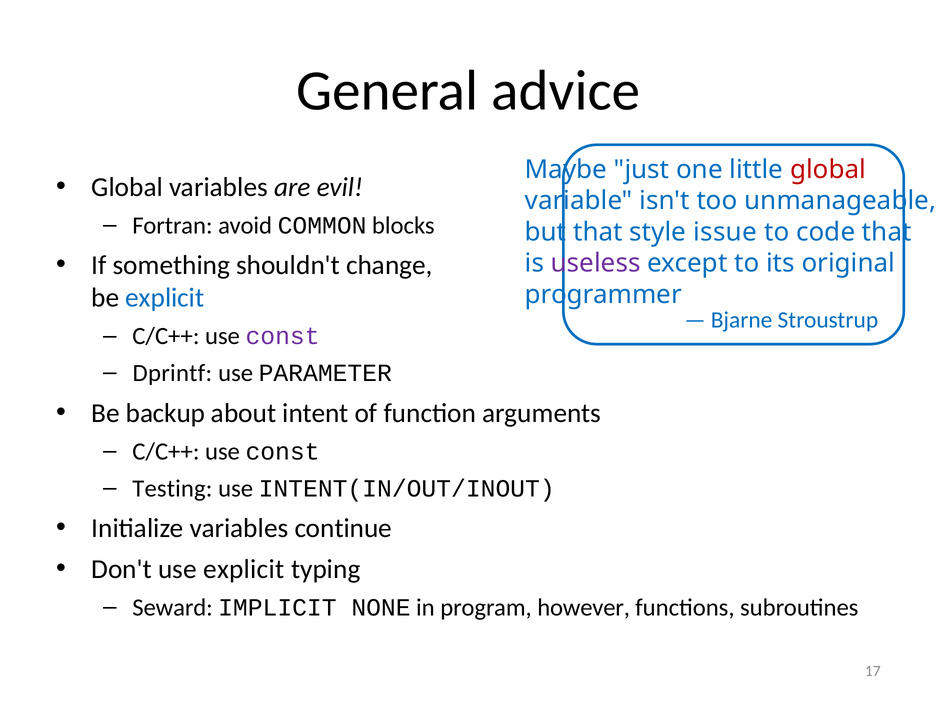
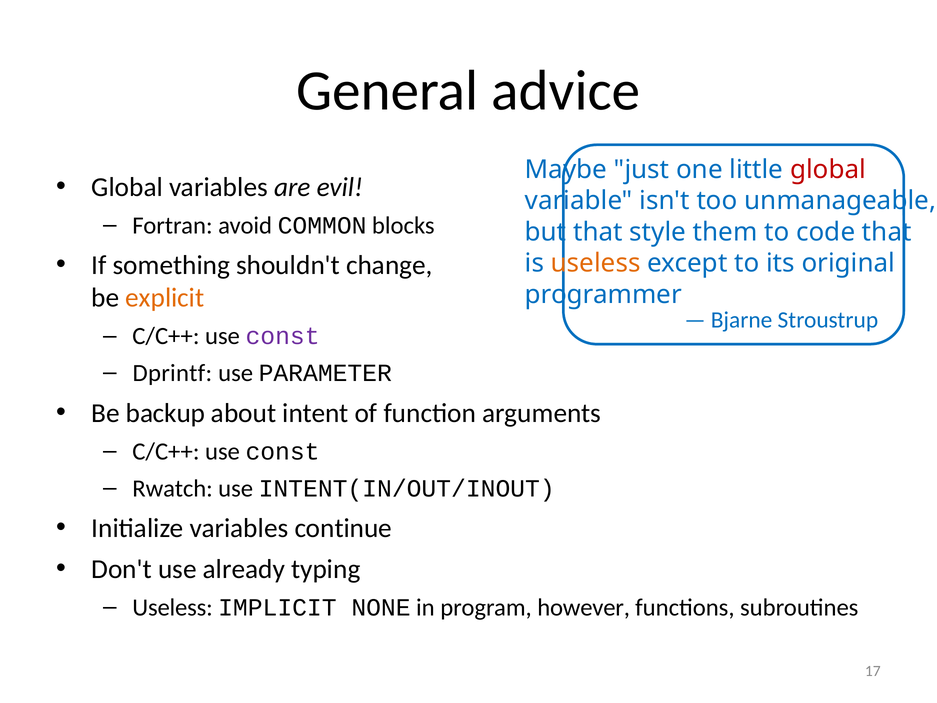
issue: issue -> them
useless at (596, 263) colour: purple -> orange
explicit at (165, 298) colour: blue -> orange
Testing: Testing -> Rwatch
use explicit: explicit -> already
Seward at (173, 607): Seward -> Useless
